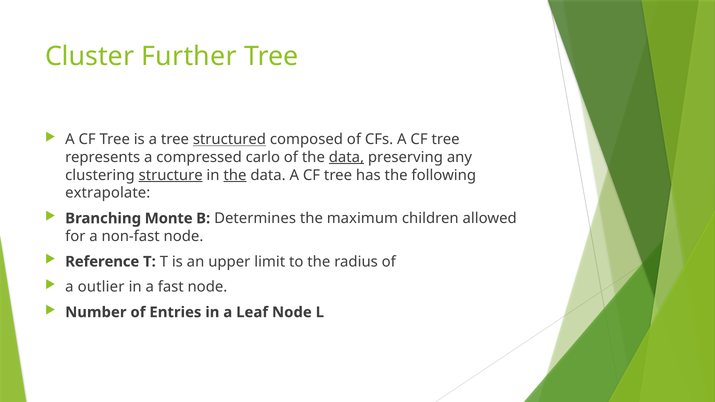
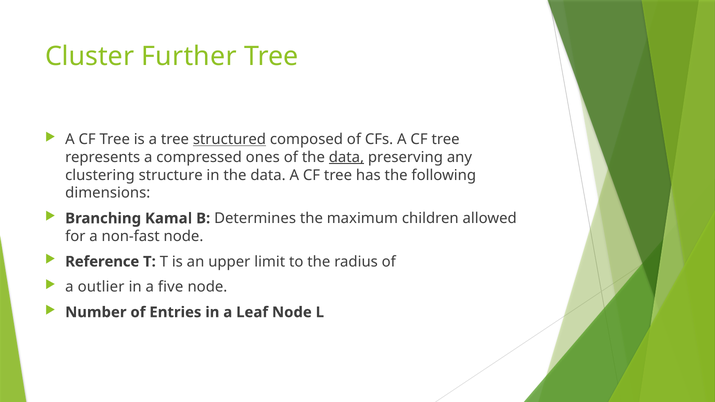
carlo: carlo -> ones
structure underline: present -> none
the at (235, 175) underline: present -> none
extrapolate: extrapolate -> dimensions
Monte: Monte -> Kamal
fast: fast -> five
